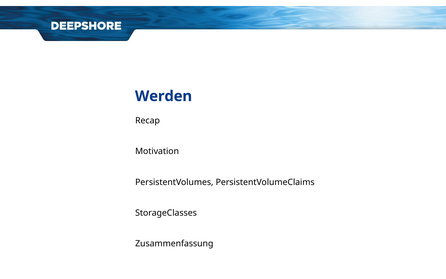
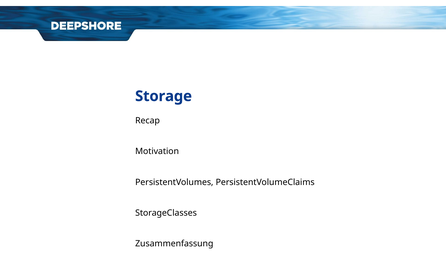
Werden: Werden -> Storage
